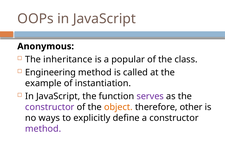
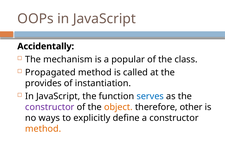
Anonymous: Anonymous -> Accidentally
inheritance: inheritance -> mechanism
Engineering: Engineering -> Propagated
example: example -> provides
serves colour: purple -> blue
method at (43, 129) colour: purple -> orange
